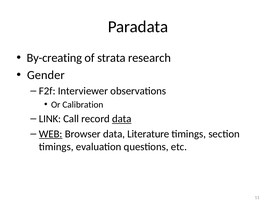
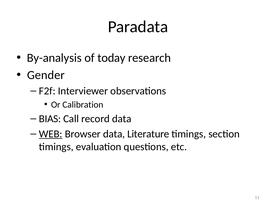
By-creating: By-creating -> By-analysis
strata: strata -> today
LINK: LINK -> BIAS
data at (122, 119) underline: present -> none
